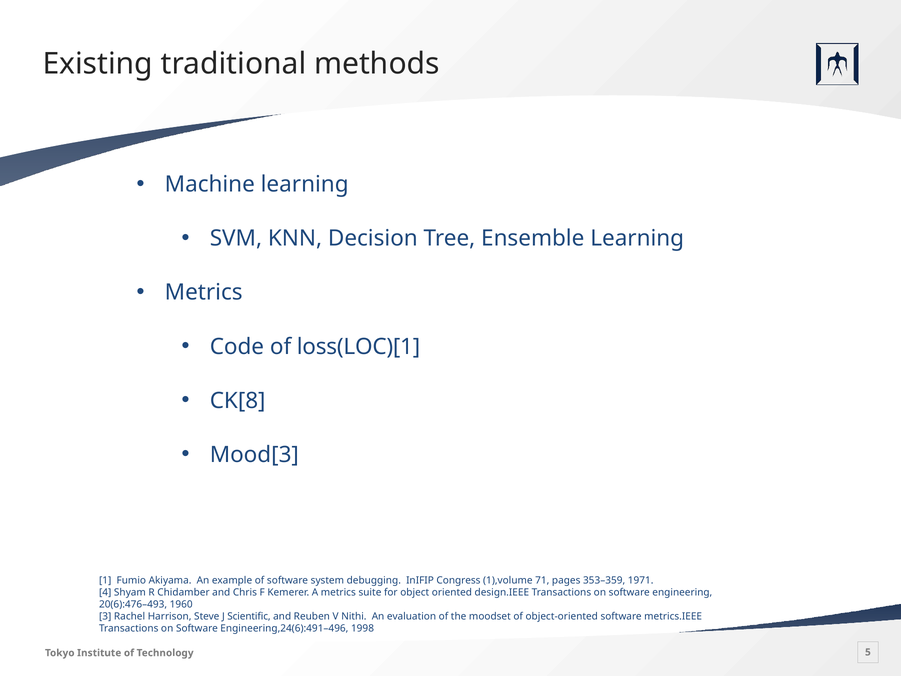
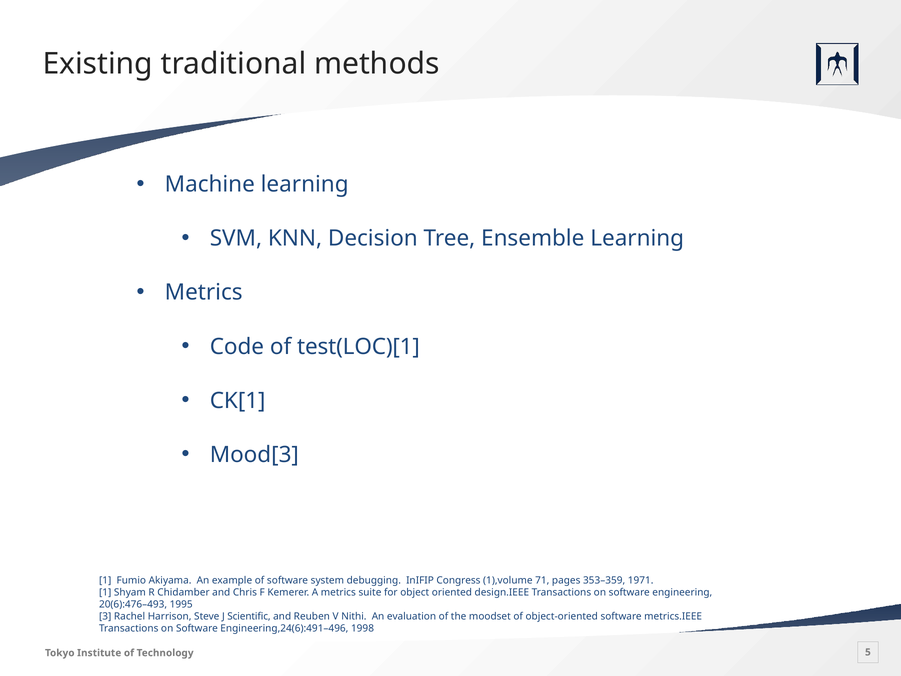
loss(LOC)[1: loss(LOC)[1 -> test(LOC)[1
CK[8: CK[8 -> CK[1
4 at (105, 592): 4 -> 1
1960: 1960 -> 1995
